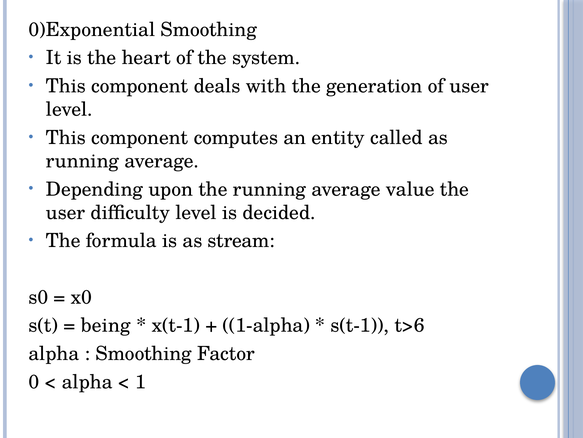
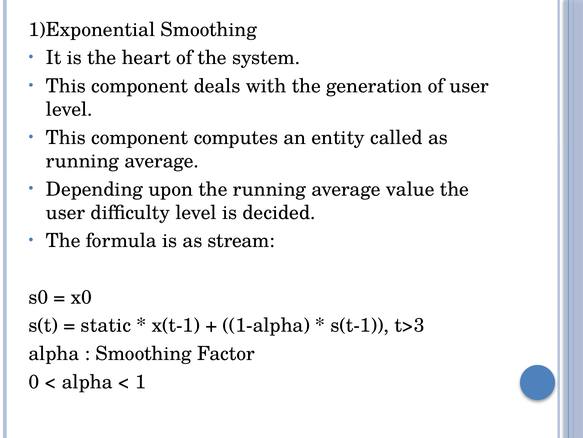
0)Exponential: 0)Exponential -> 1)Exponential
being: being -> static
t>6: t>6 -> t>3
